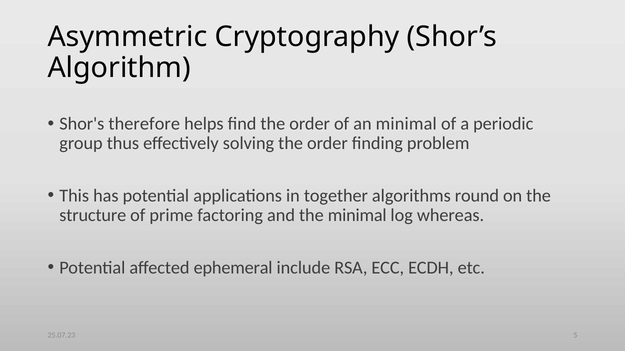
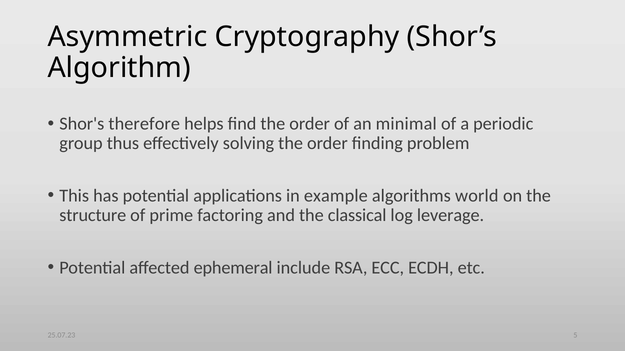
together: together -> example
round: round -> world
the minimal: minimal -> classical
whereas: whereas -> leverage
